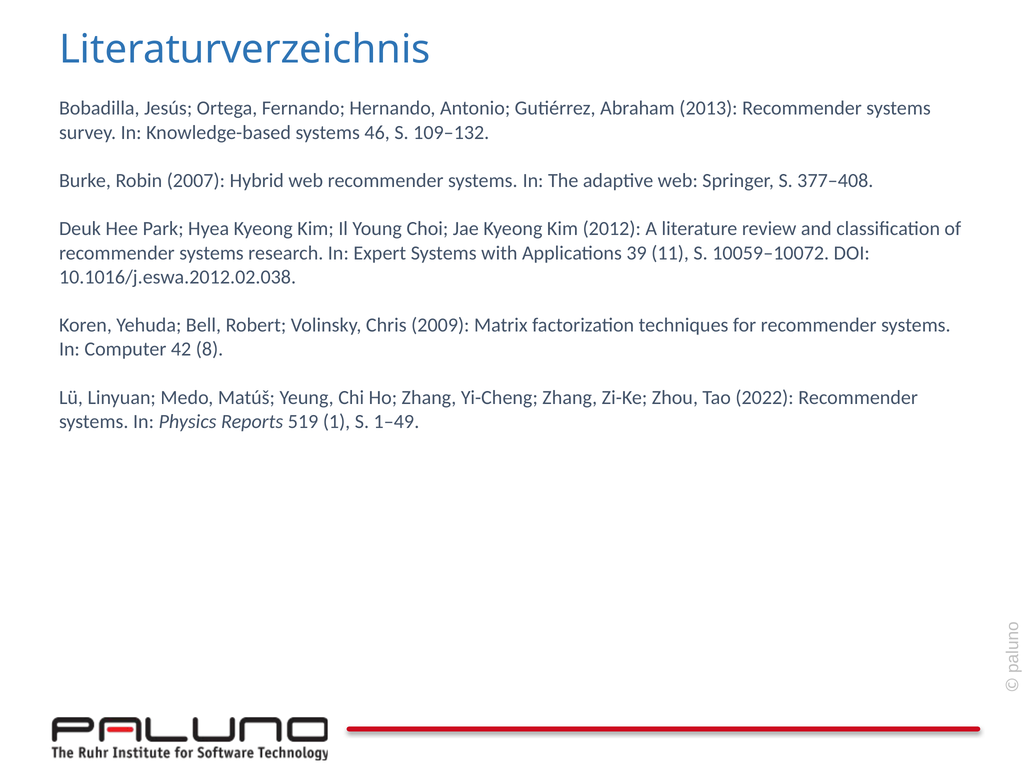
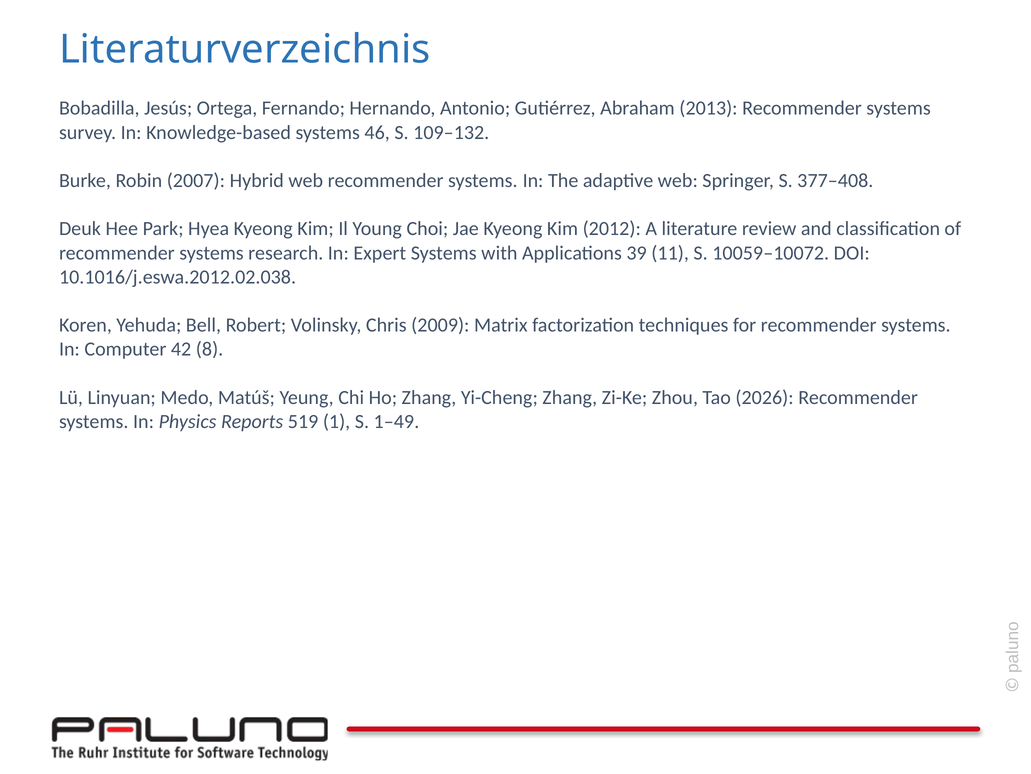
2022: 2022 -> 2026
